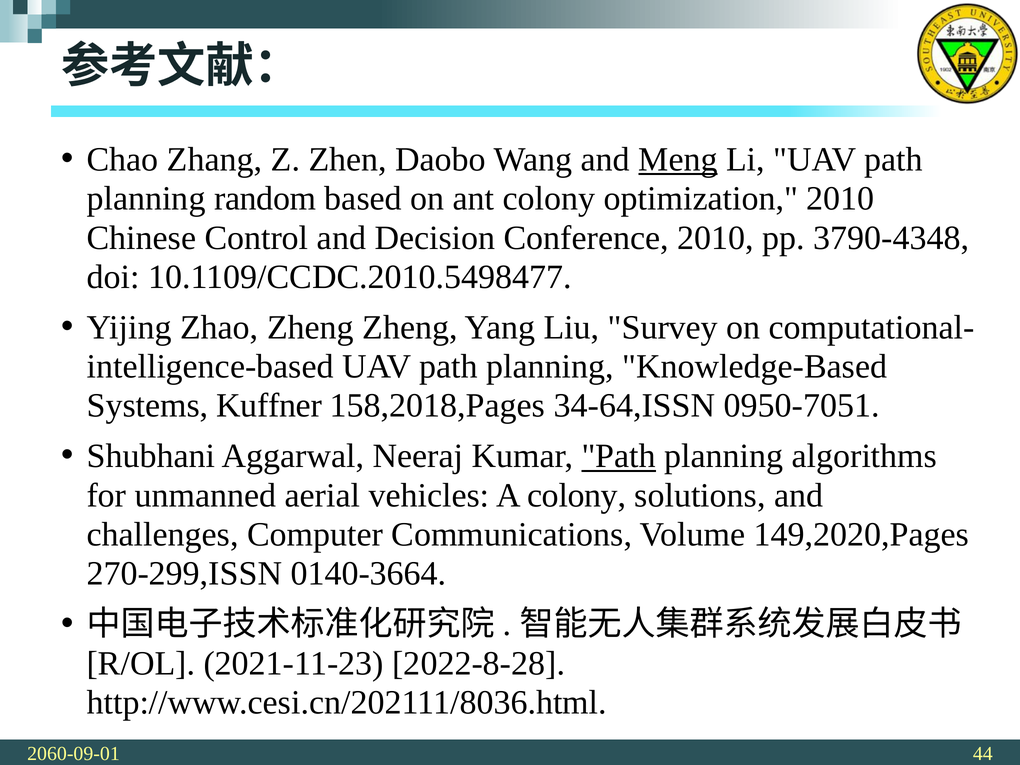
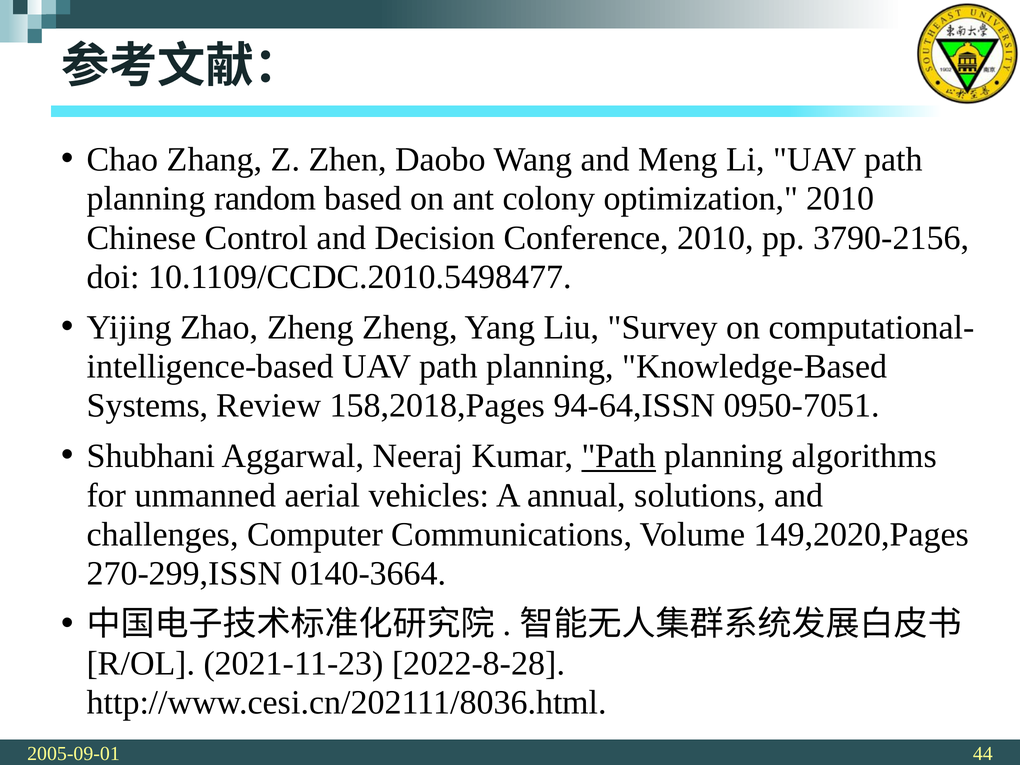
Meng underline: present -> none
3790-4348: 3790-4348 -> 3790-2156
Kuffner: Kuffner -> Review
34-64,ISSN: 34-64,ISSN -> 94-64,ISSN
A colony: colony -> annual
2060-09-01: 2060-09-01 -> 2005-09-01
